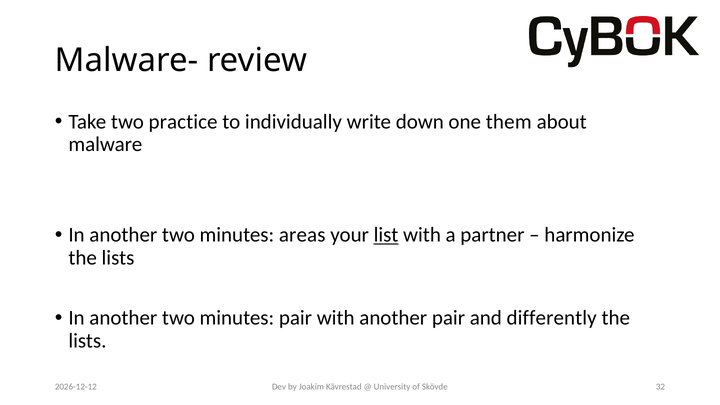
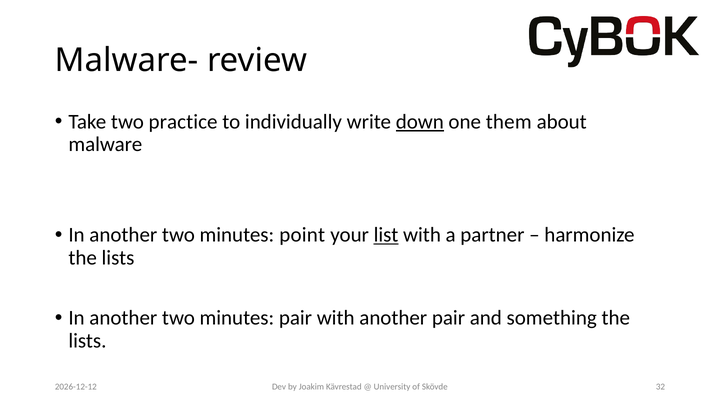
down underline: none -> present
areas: areas -> point
differently: differently -> something
